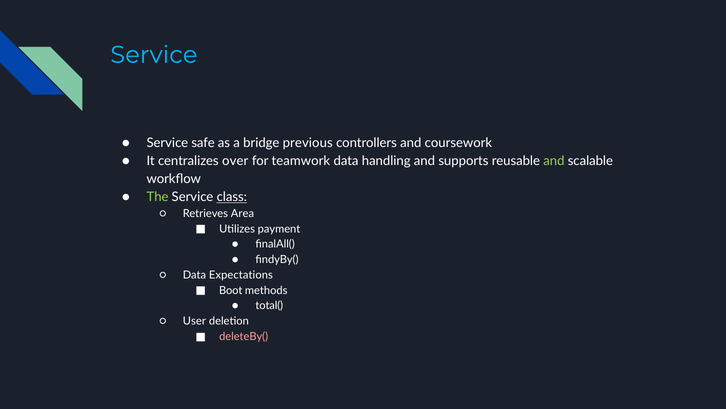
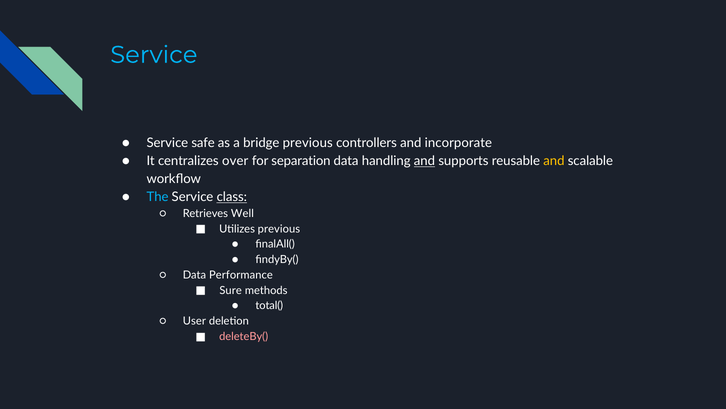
coursework: coursework -> incorporate
teamwork: teamwork -> separation
and at (424, 161) underline: none -> present
and at (554, 161) colour: light green -> yellow
The colour: light green -> light blue
Area: Area -> Well
Utilizes payment: payment -> previous
Expectations: Expectations -> Performance
Boot: Boot -> Sure
